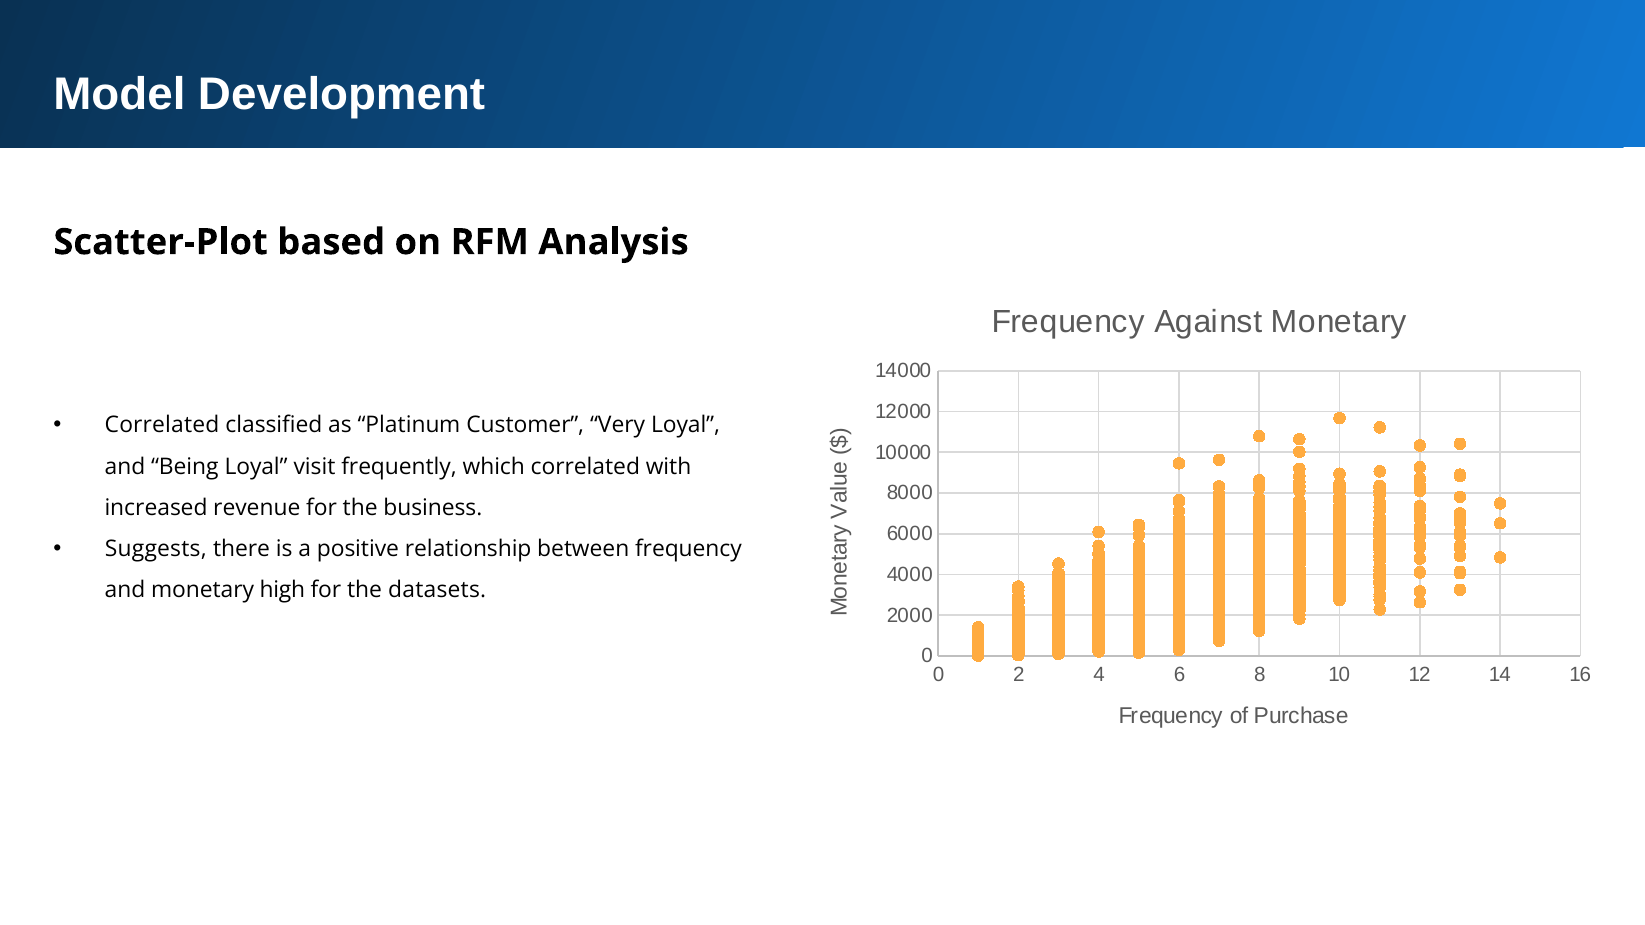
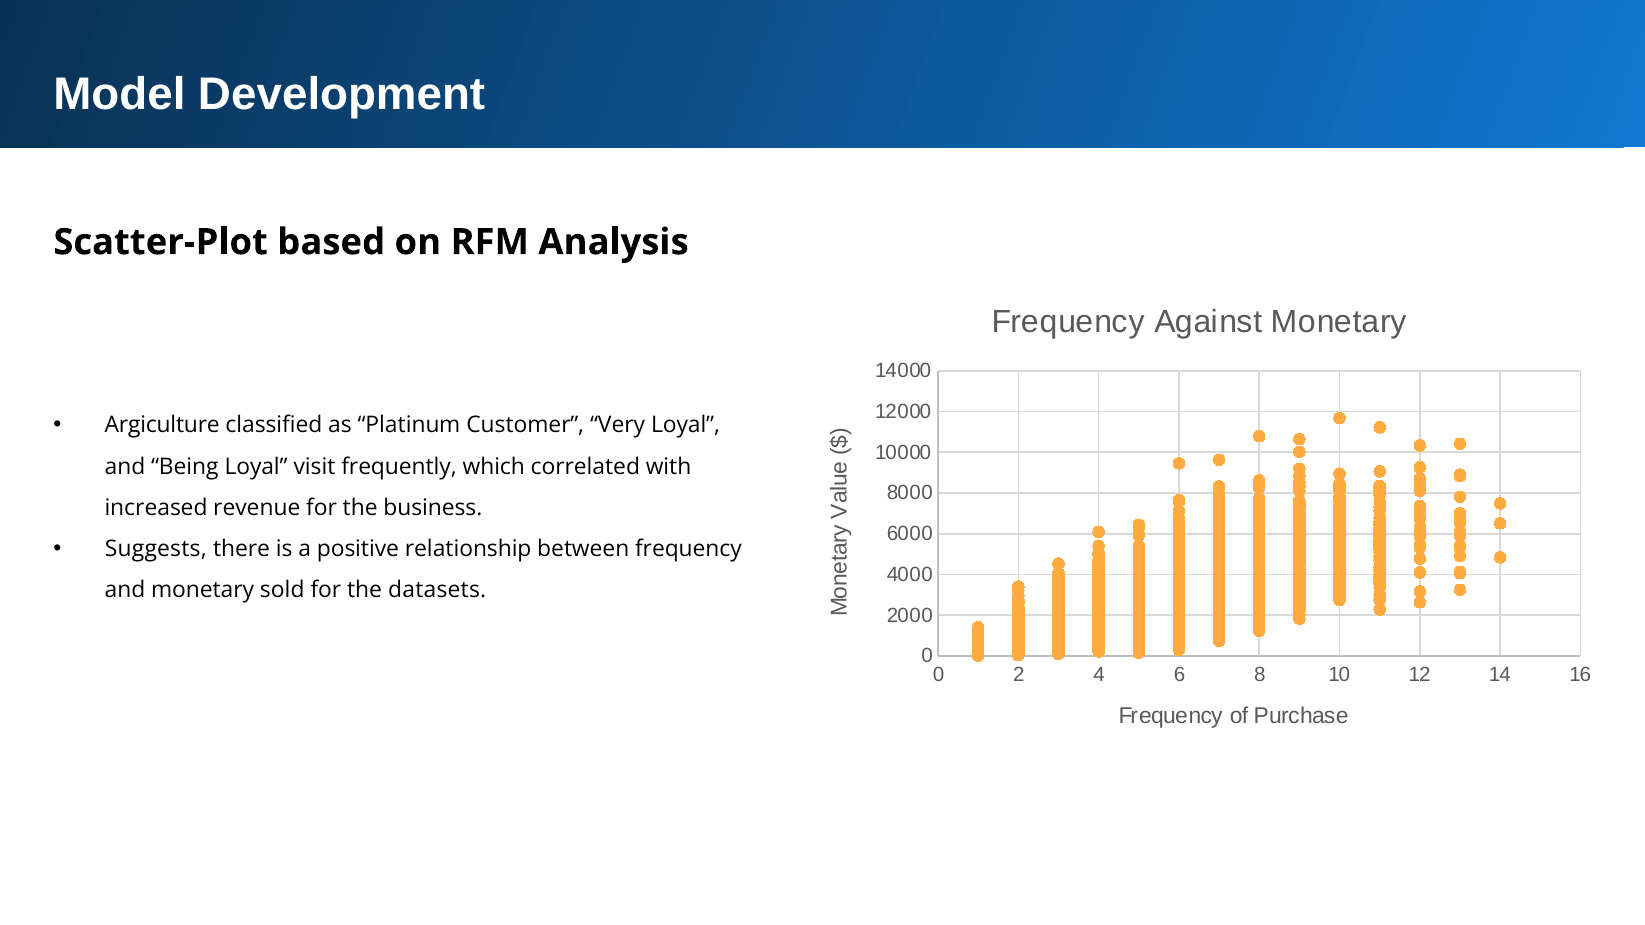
Correlated at (162, 426): Correlated -> Argiculture
high: high -> sold
